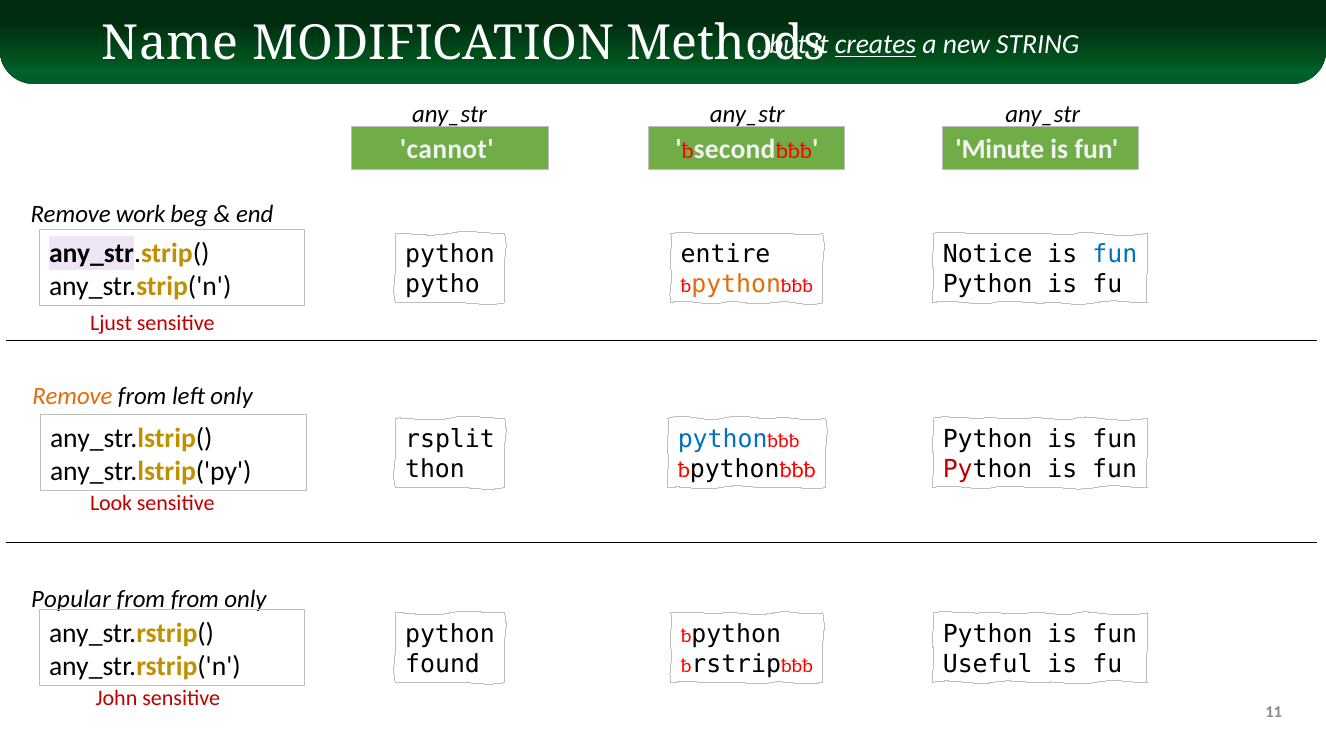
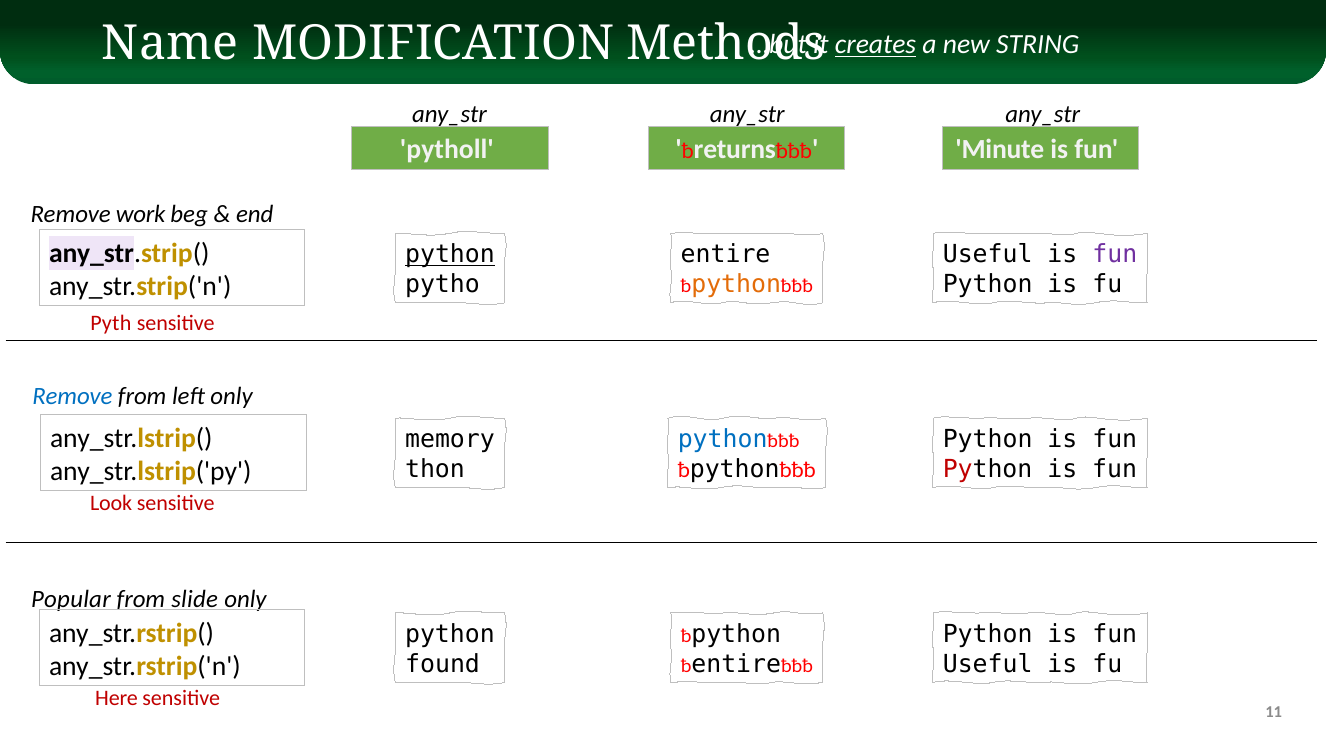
cannot: cannot -> pytholl
second: second -> returns
python at (450, 255) underline: none -> present
Notice at (988, 255): Notice -> Useful
fun at (1115, 255) colour: blue -> purple
Ljust: Ljust -> Pyth
Remove at (72, 396) colour: orange -> blue
rsplit: rsplit -> memory
from from: from -> slide
rstrip at (736, 664): rstrip -> entire
John: John -> Here
